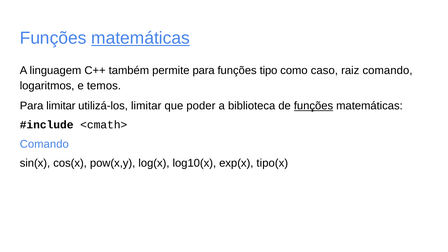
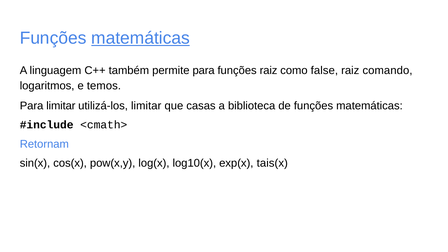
funções tipo: tipo -> raiz
caso: caso -> false
poder: poder -> casas
funções at (314, 106) underline: present -> none
Comando at (44, 144): Comando -> Retornam
tipo(x: tipo(x -> tais(x
